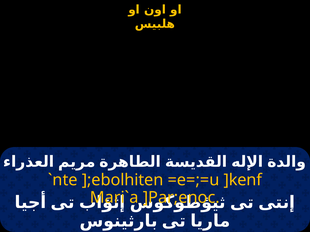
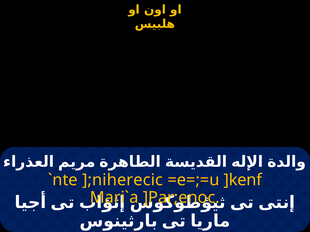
];ebolhiten: ];ebolhiten -> ];niherecic
